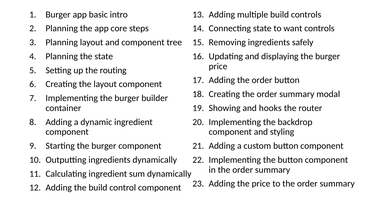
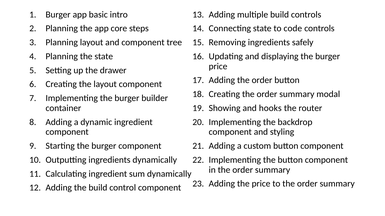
want: want -> code
routing: routing -> drawer
